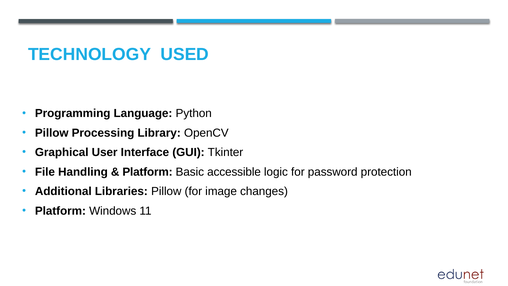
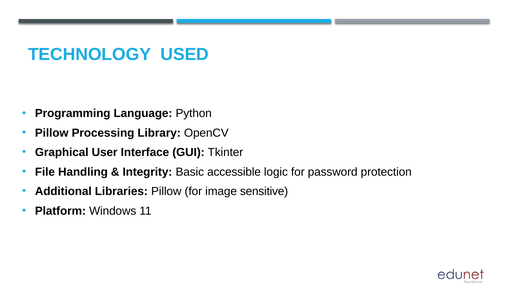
Platform at (148, 172): Platform -> Integrity
changes: changes -> sensitive
